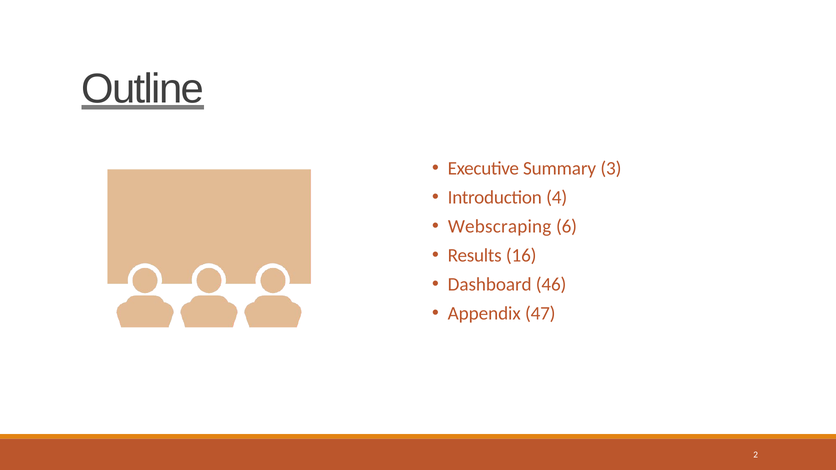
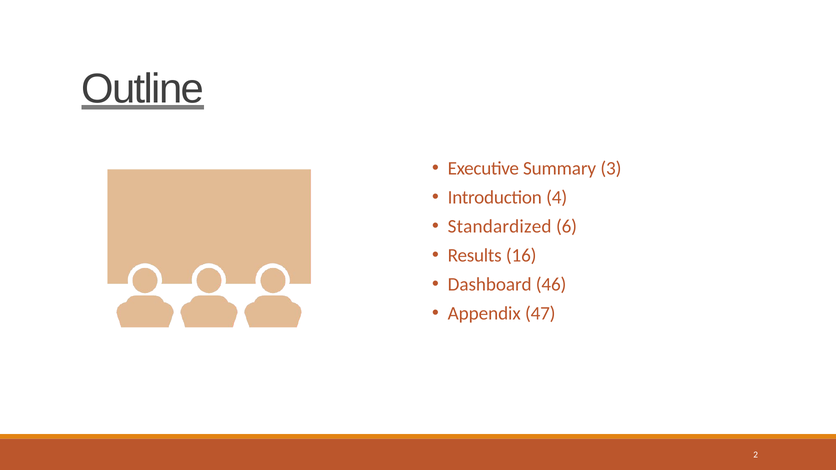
Webscraping: Webscraping -> Standardized
